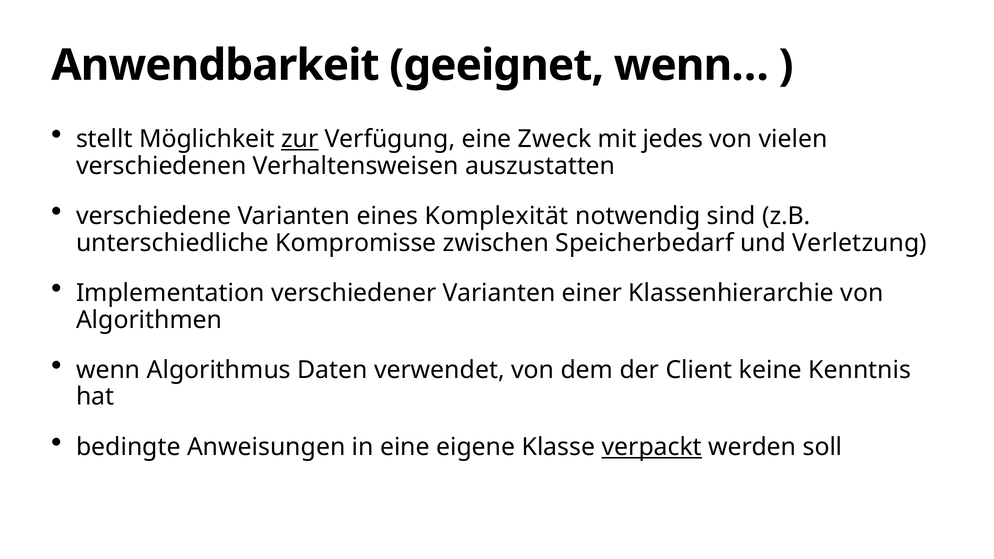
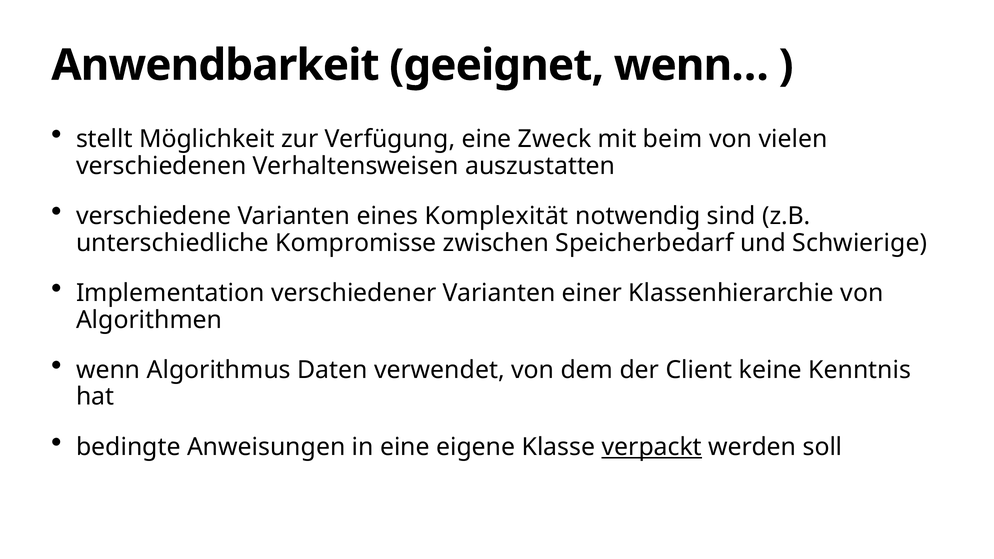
zur underline: present -> none
jedes: jedes -> beim
Verletzung: Verletzung -> Schwierige
